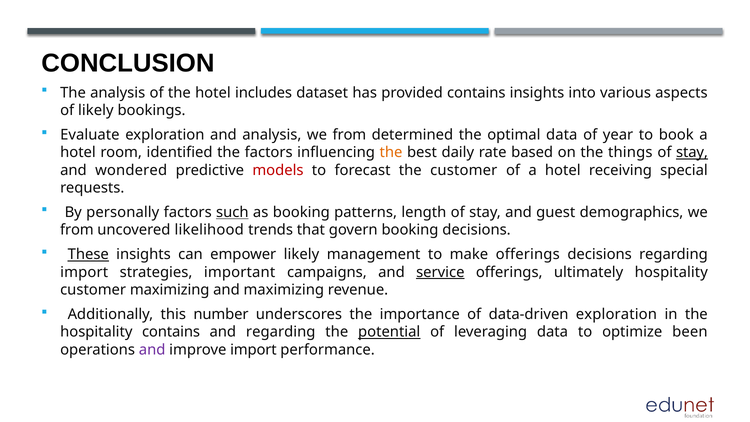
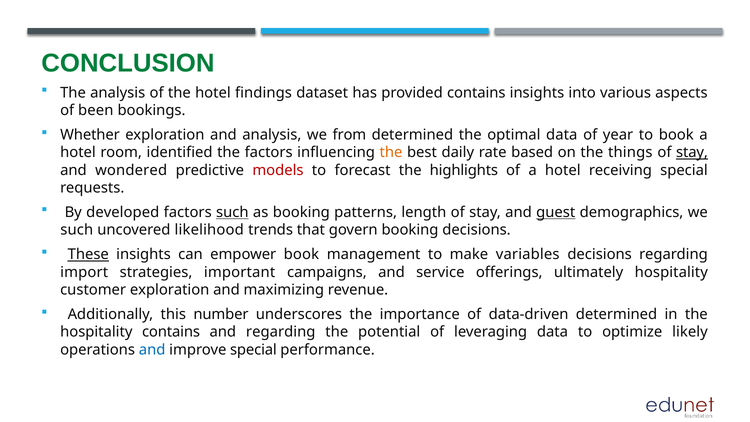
CONCLUSION colour: black -> green
includes: includes -> findings
of likely: likely -> been
Evaluate: Evaluate -> Whether
the customer: customer -> highlights
personally: personally -> developed
guest underline: none -> present
from at (77, 230): from -> such
empower likely: likely -> book
make offerings: offerings -> variables
service underline: present -> none
customer maximizing: maximizing -> exploration
data-driven exploration: exploration -> determined
potential underline: present -> none
been: been -> likely
and at (152, 349) colour: purple -> blue
improve import: import -> special
